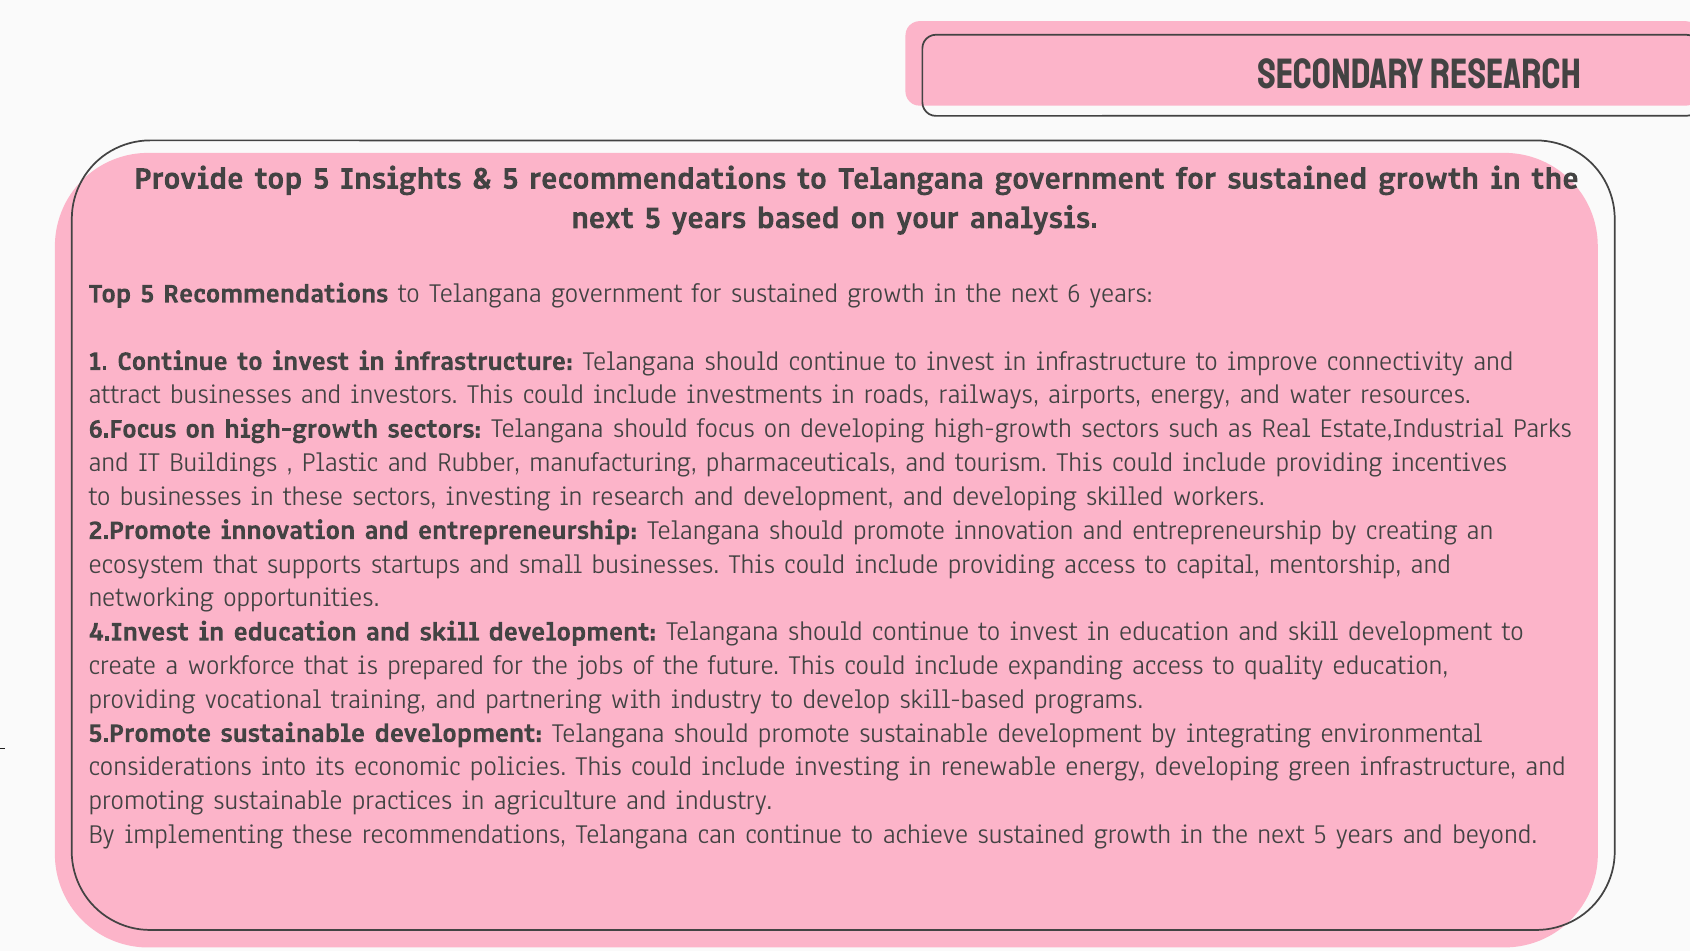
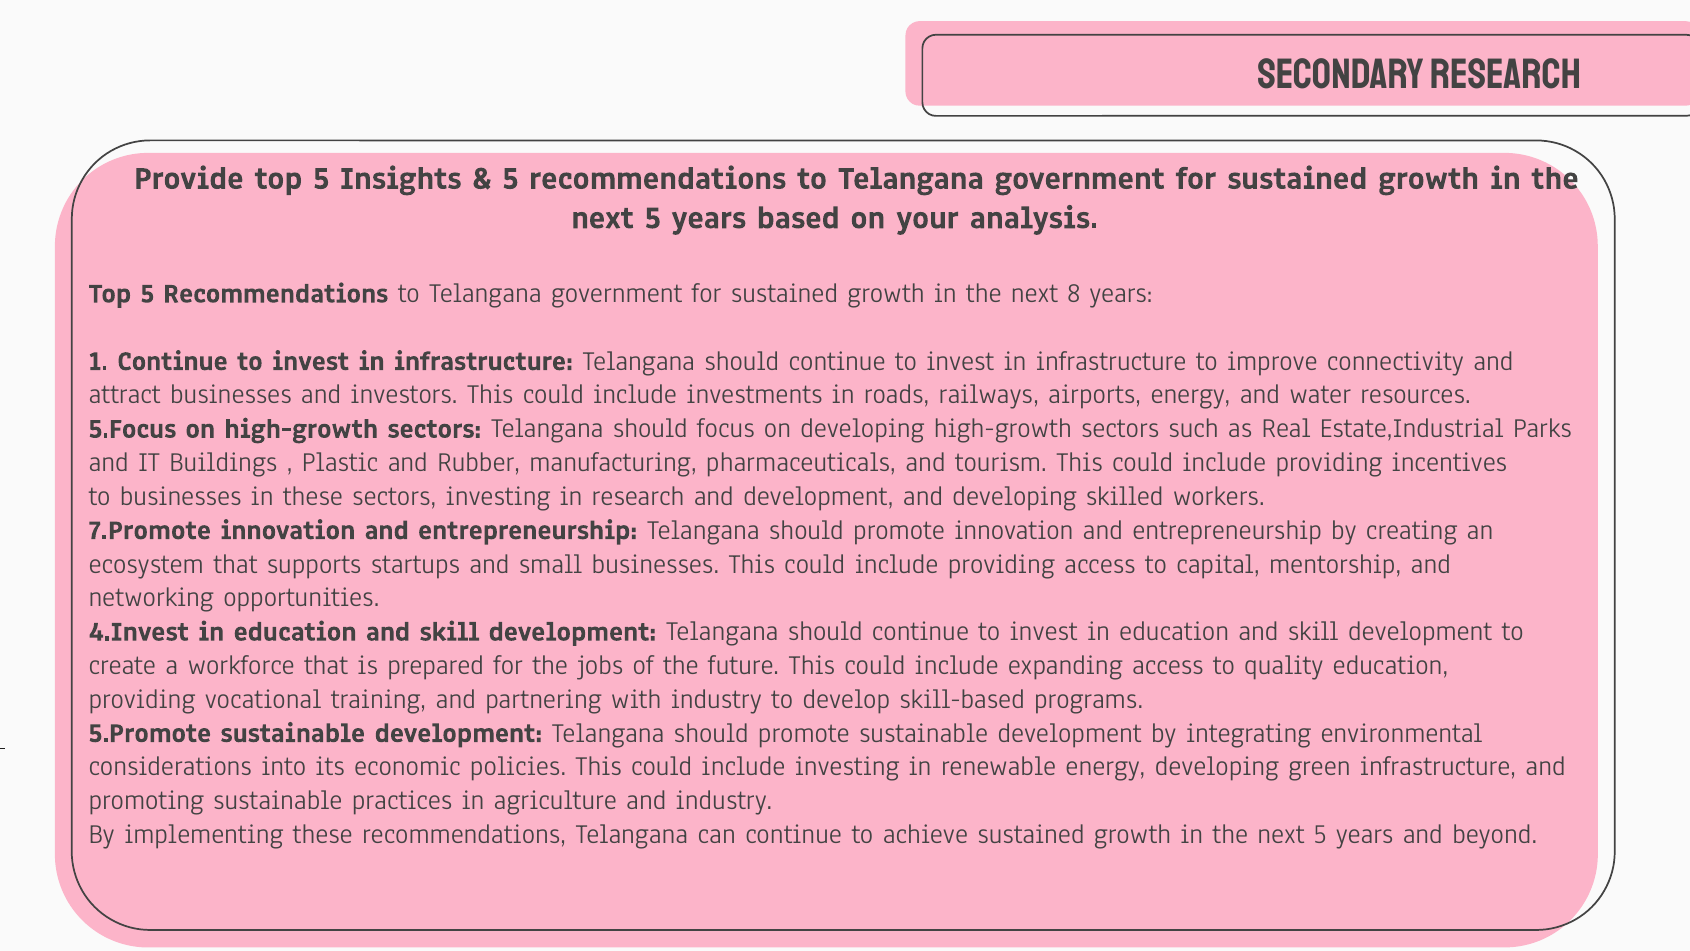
6: 6 -> 8
6.Focus: 6.Focus -> 5.Focus
2.Promote: 2.Promote -> 7.Promote
